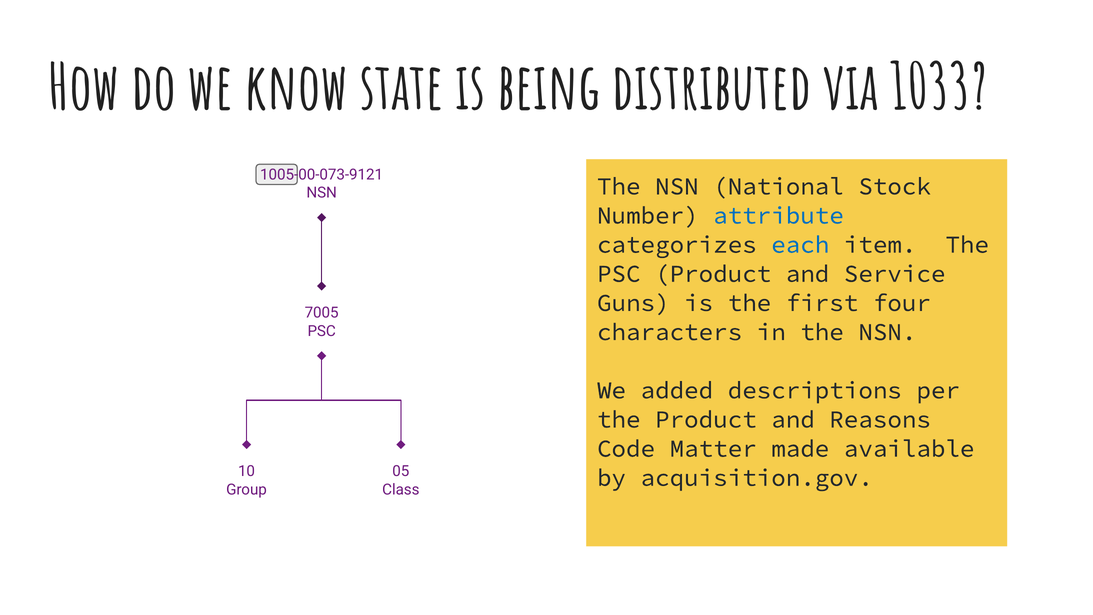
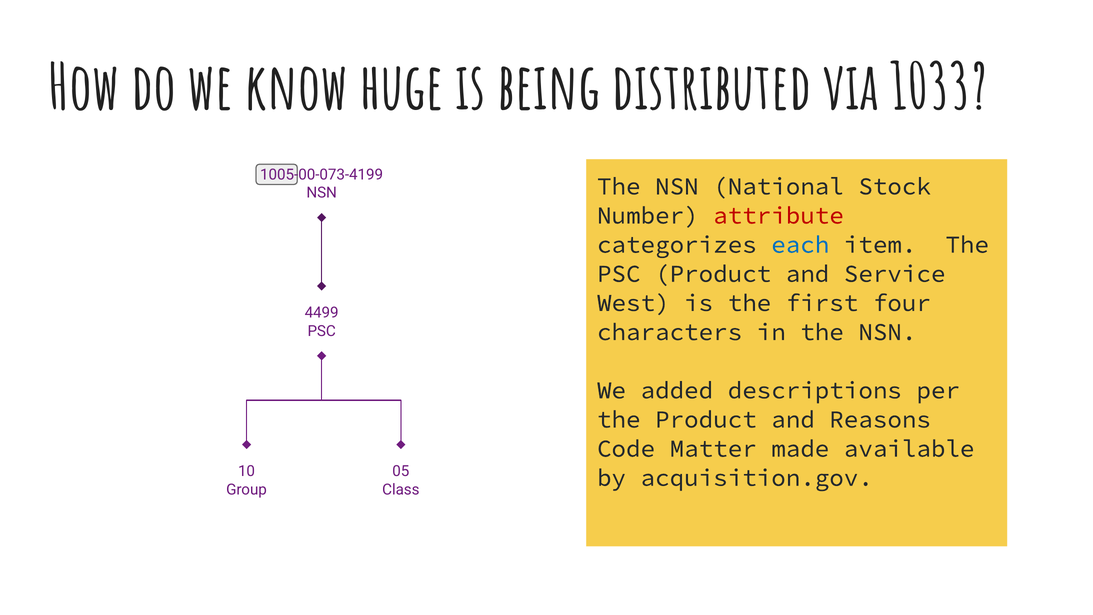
state: state -> huge
1005-00-073-9121: 1005-00-073-9121 -> 1005-00-073-4199
attribute colour: blue -> red
Guns: Guns -> West
7005: 7005 -> 4499
